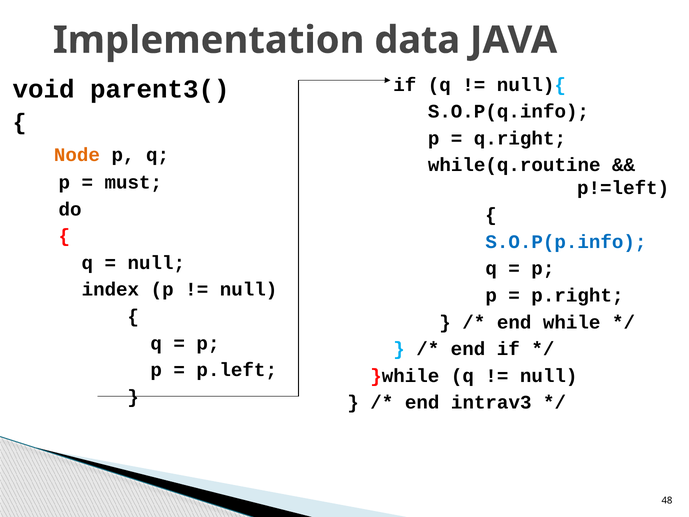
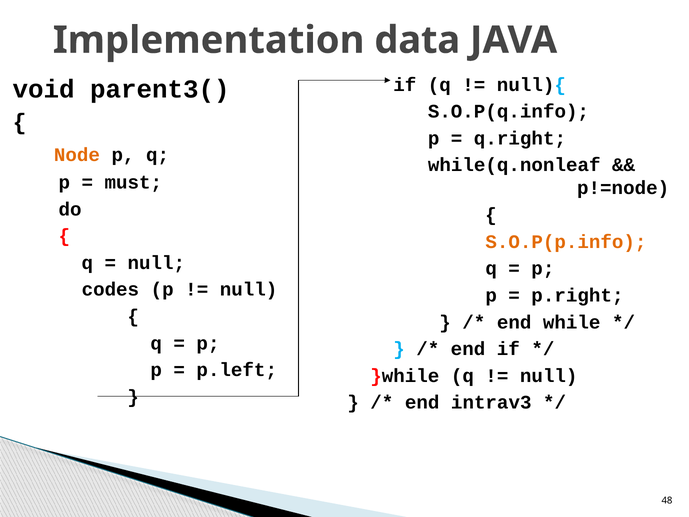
while(q.routine: while(q.routine -> while(q.nonleaf
p!=left: p!=left -> p!=node
S.O.P(p.info colour: blue -> orange
index: index -> codes
